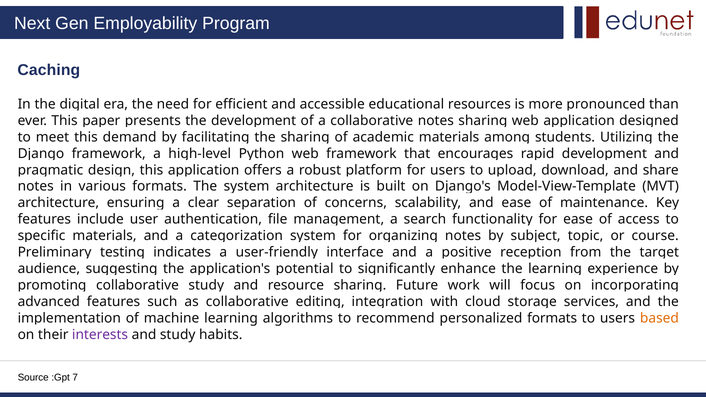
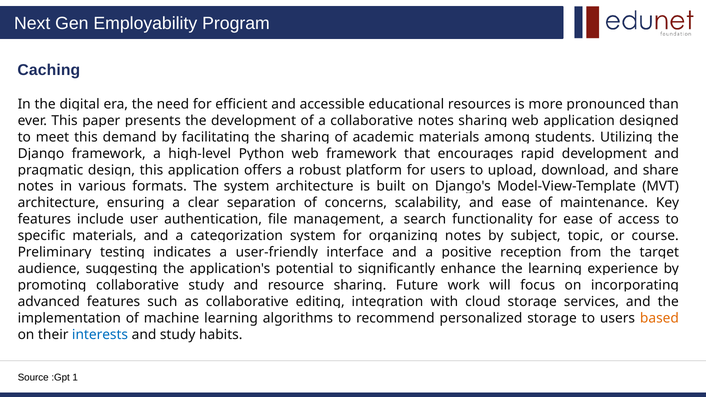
personalized formats: formats -> storage
interests colour: purple -> blue
7: 7 -> 1
